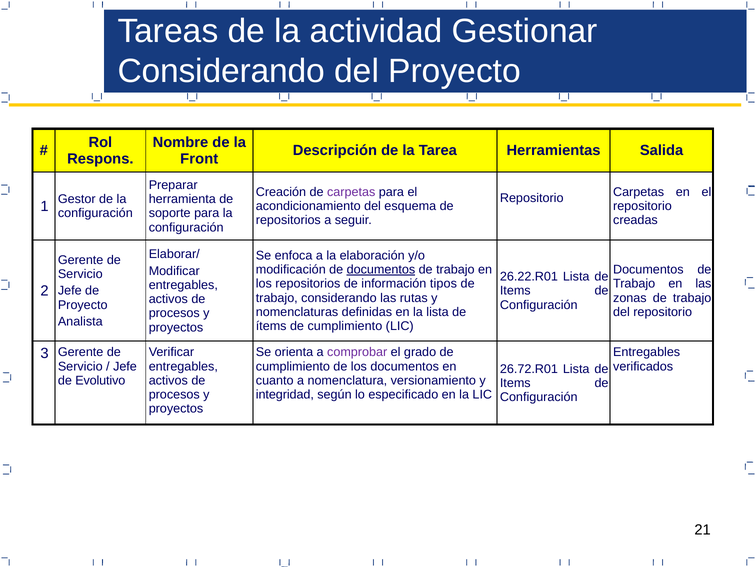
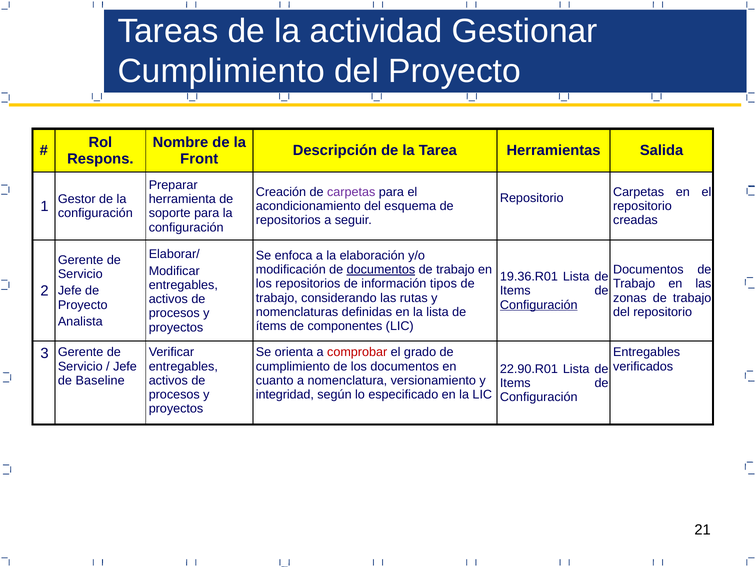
Considerando at (221, 71): Considerando -> Cumplimiento
26.22.R01: 26.22.R01 -> 19.36.R01
Configuración at (539, 305) underline: none -> present
ítems de cumplimiento: cumplimiento -> componentes
comprobar colour: purple -> red
26.72.R01: 26.72.R01 -> 22.90.R01
Evolutivo: Evolutivo -> Baseline
